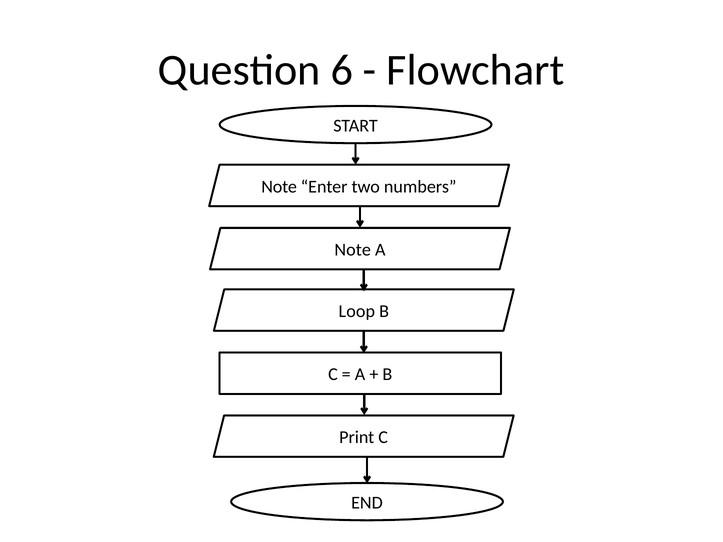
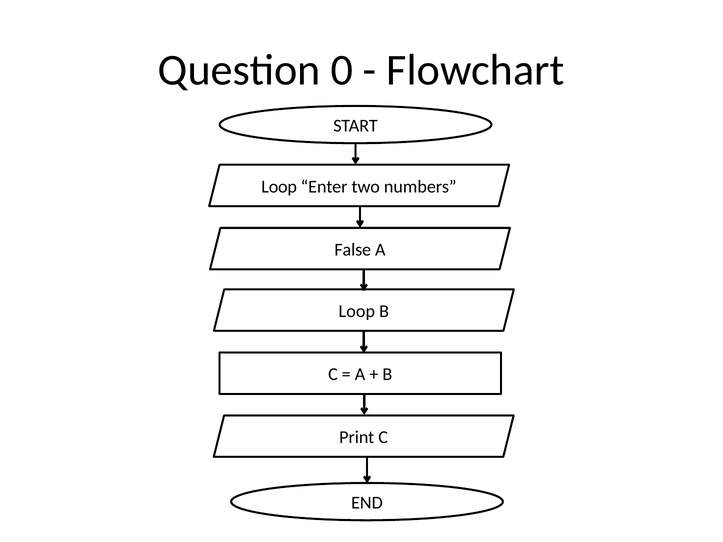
6: 6 -> 0
Note at (279, 187): Note -> Loop
Note at (353, 250): Note -> False
